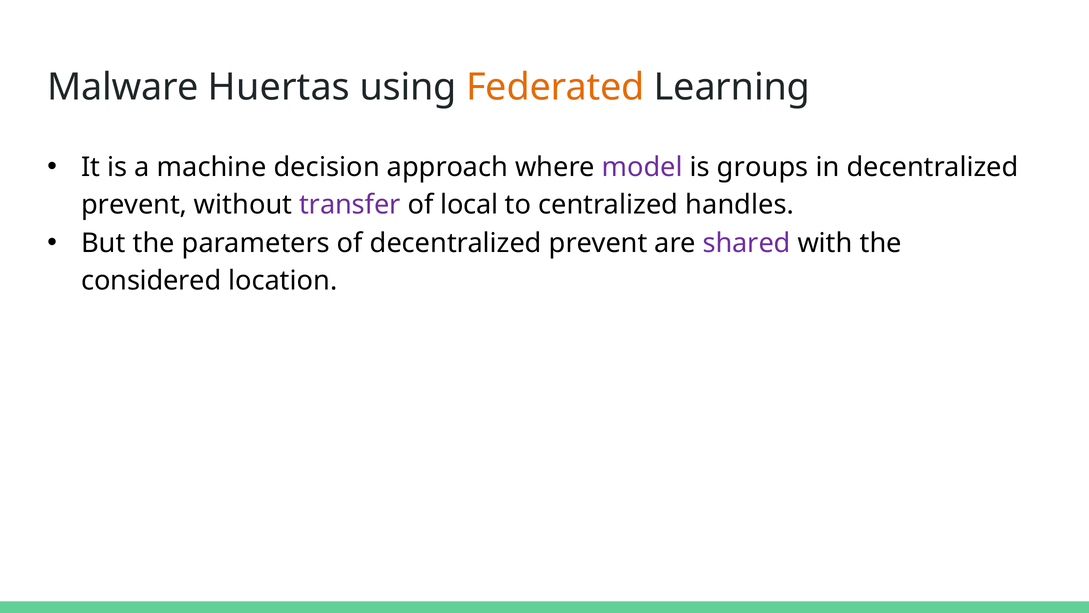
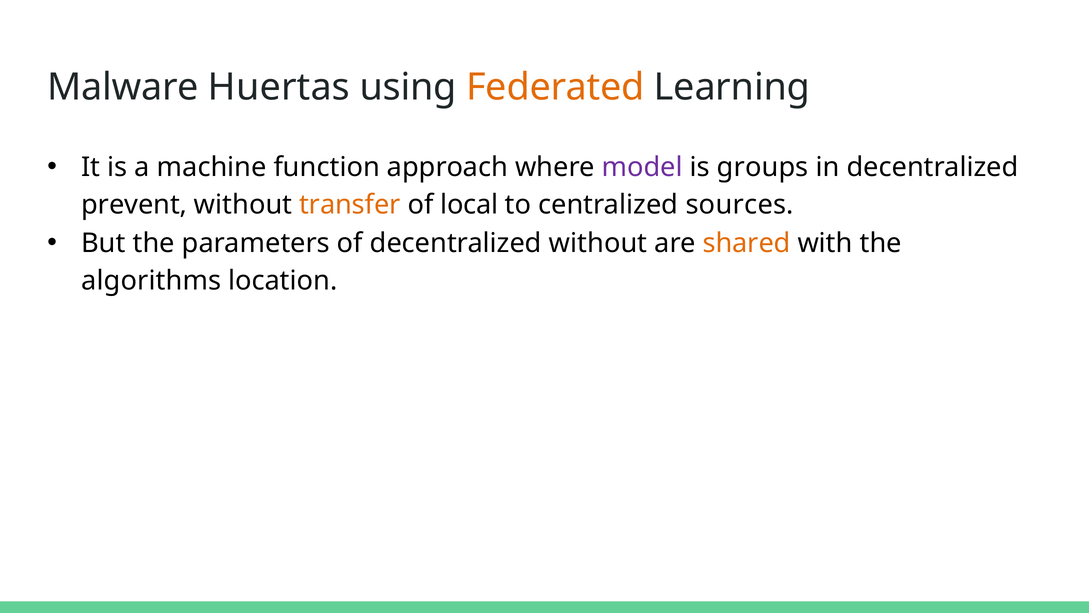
decision: decision -> function
transfer colour: purple -> orange
handles: handles -> sources
of decentralized prevent: prevent -> without
shared colour: purple -> orange
considered: considered -> algorithms
